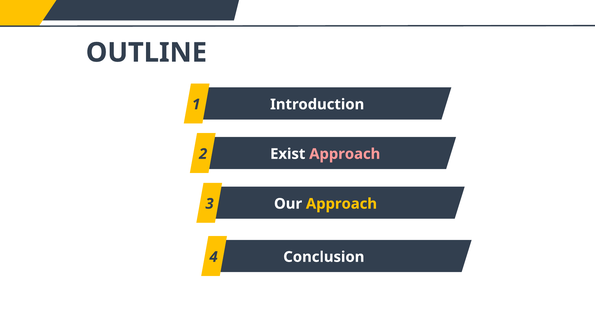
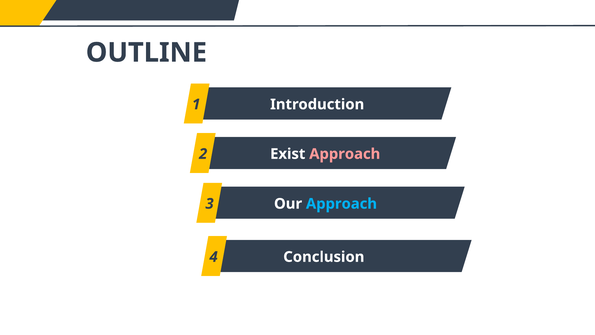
Approach at (341, 204) colour: yellow -> light blue
